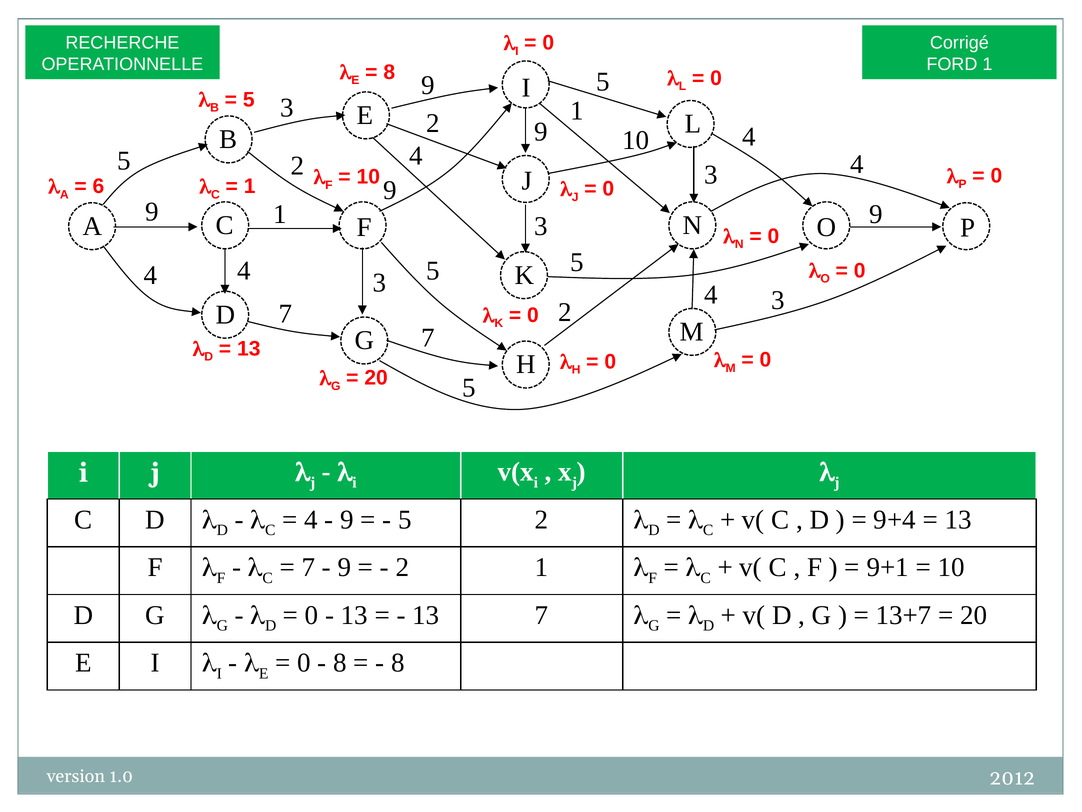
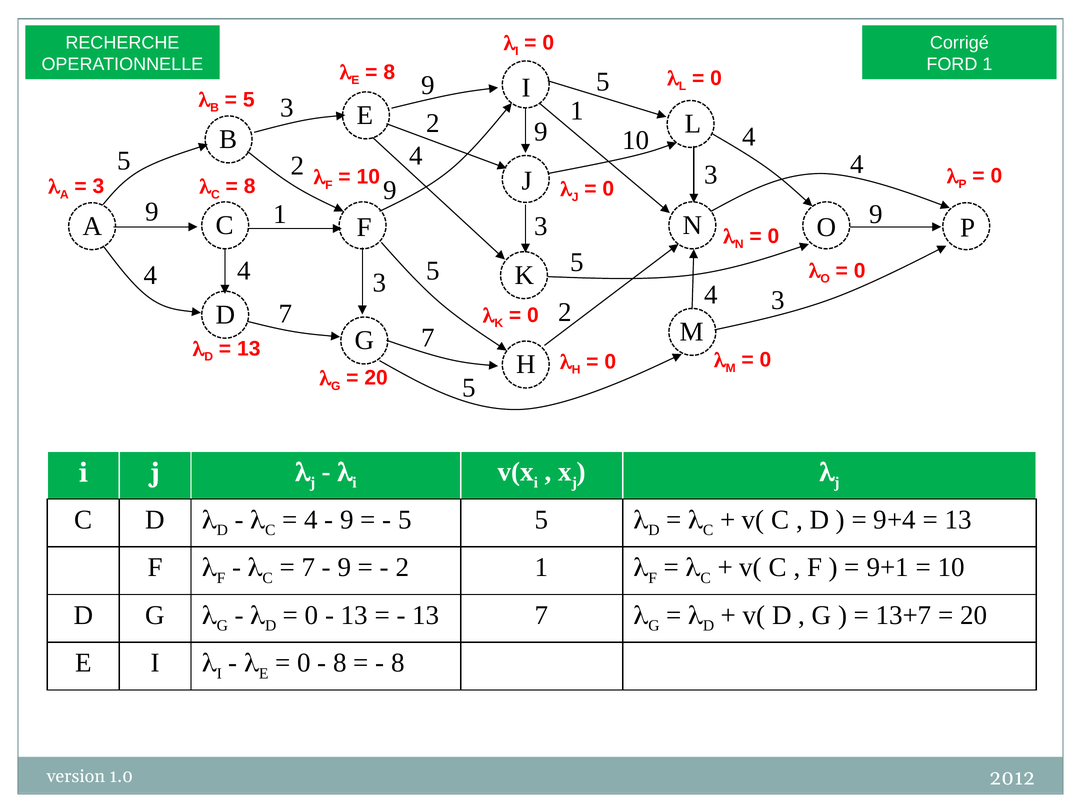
6 at (98, 186): 6 -> 3
1 at (250, 186): 1 -> 8
2 at (542, 519): 2 -> 5
